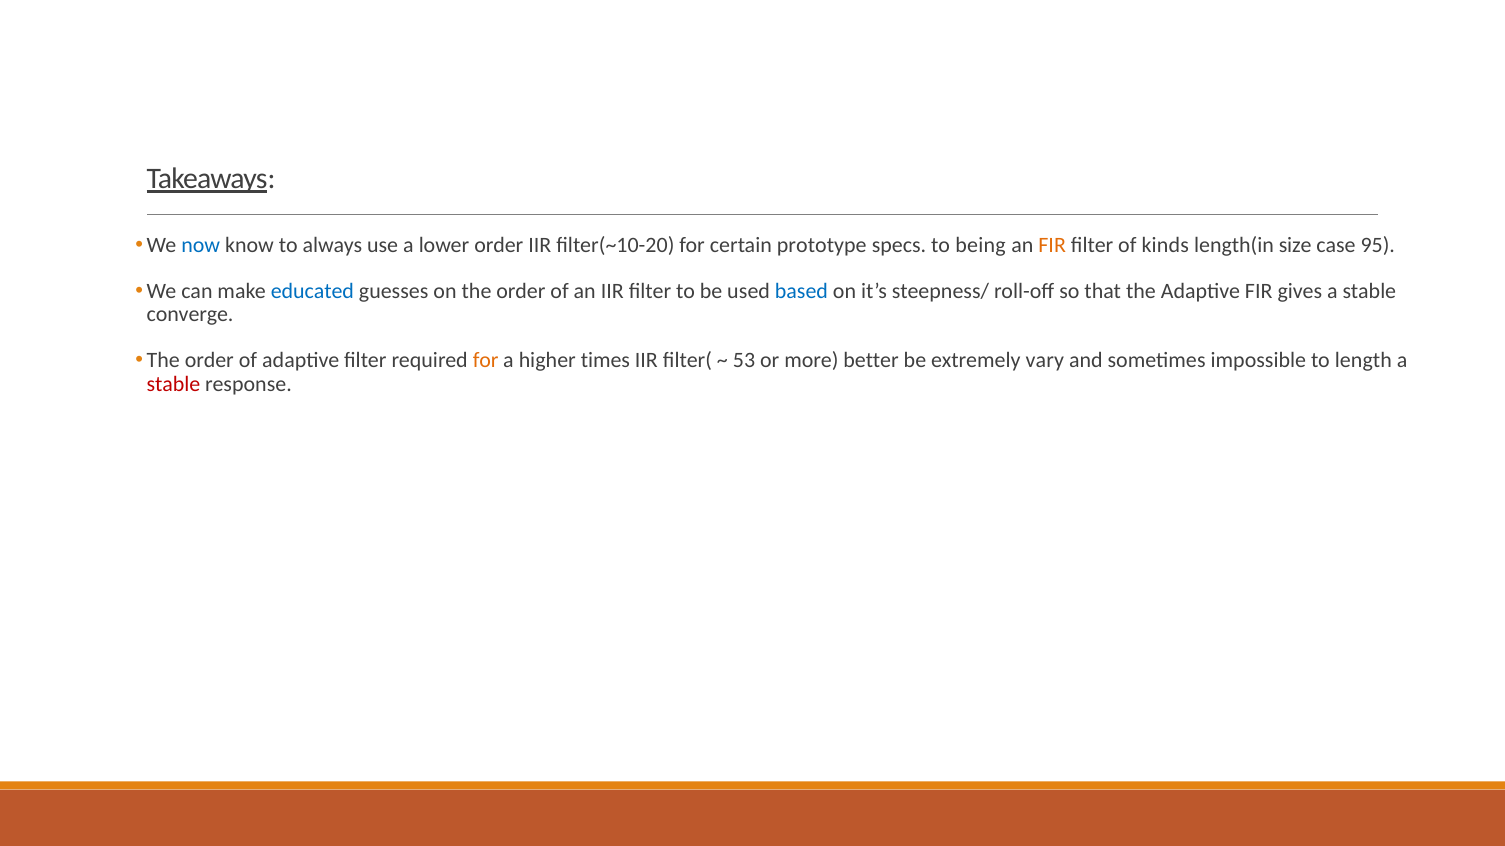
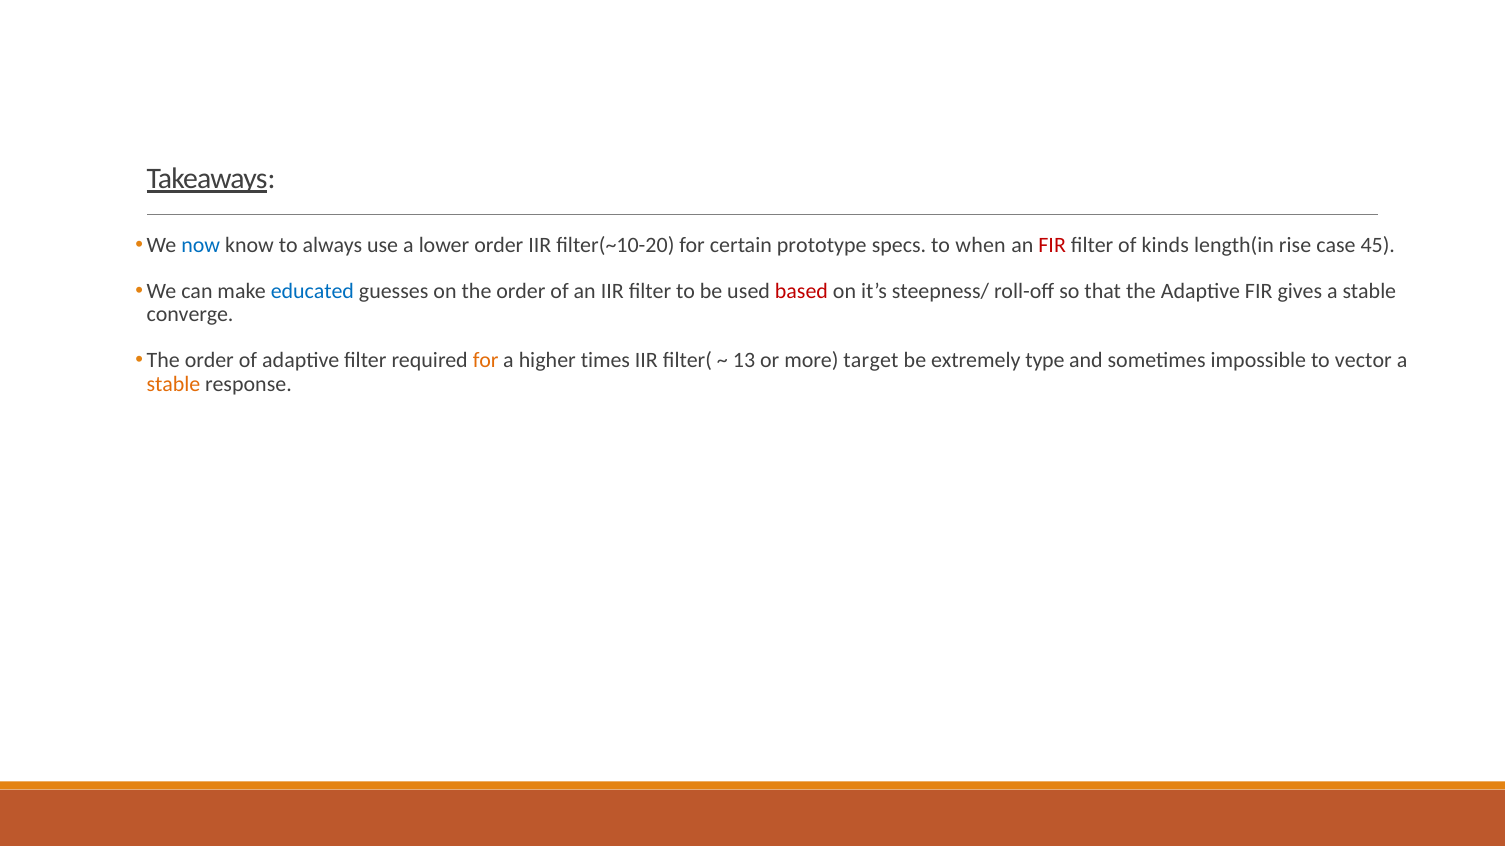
being: being -> when
FIR at (1052, 245) colour: orange -> red
size: size -> rise
95: 95 -> 45
based colour: blue -> red
53: 53 -> 13
better: better -> target
vary: vary -> type
length: length -> vector
stable at (173, 384) colour: red -> orange
